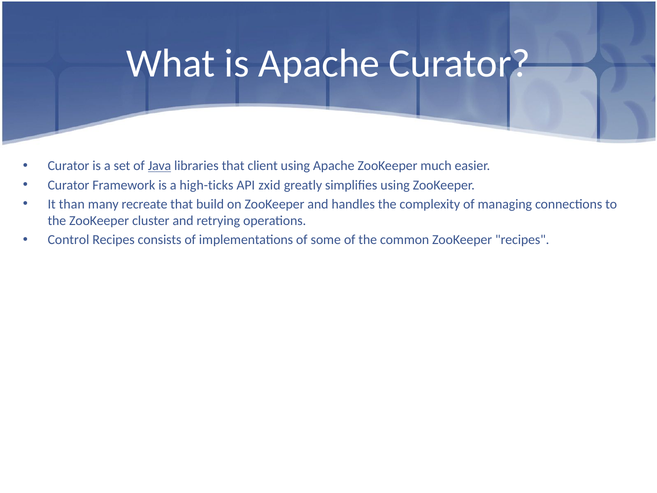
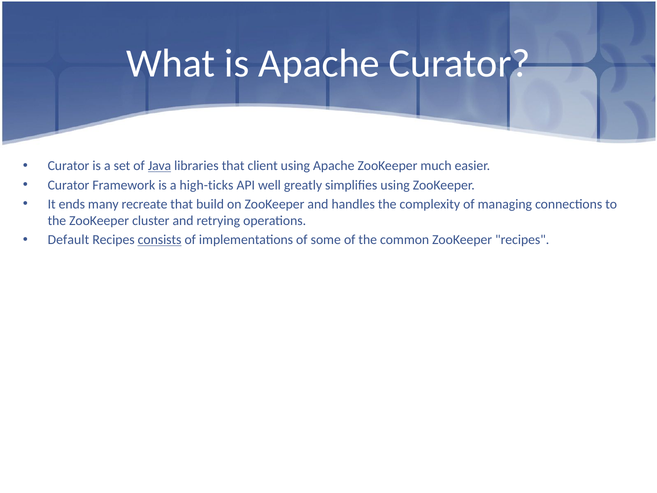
zxid: zxid -> well
than: than -> ends
Control: Control -> Default
consists underline: none -> present
